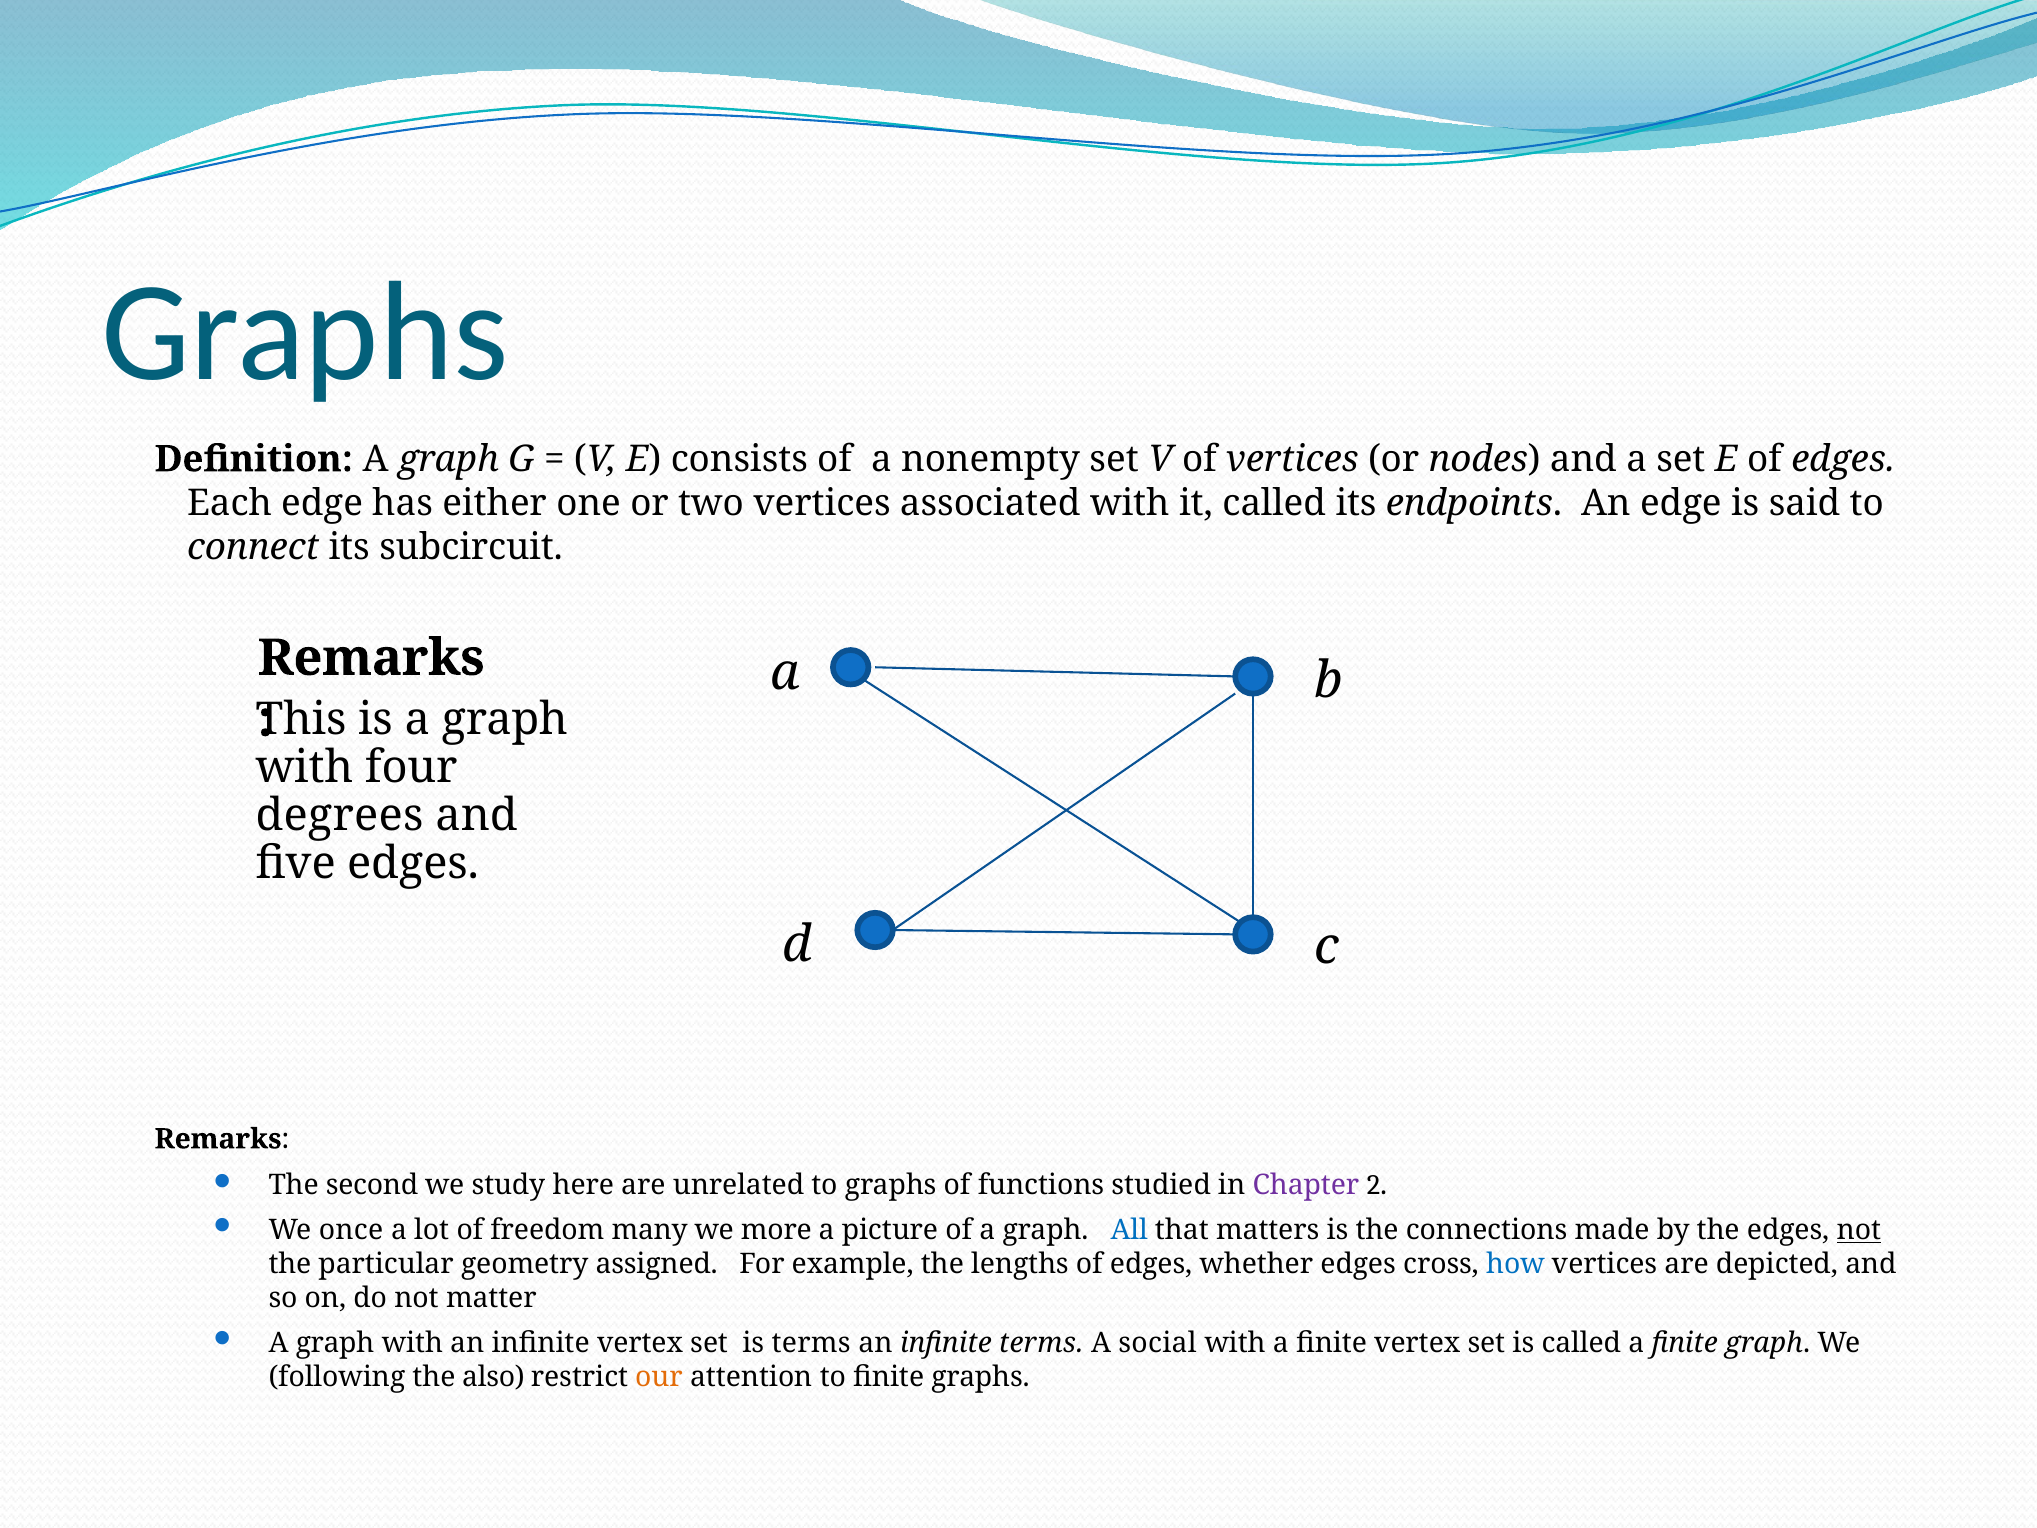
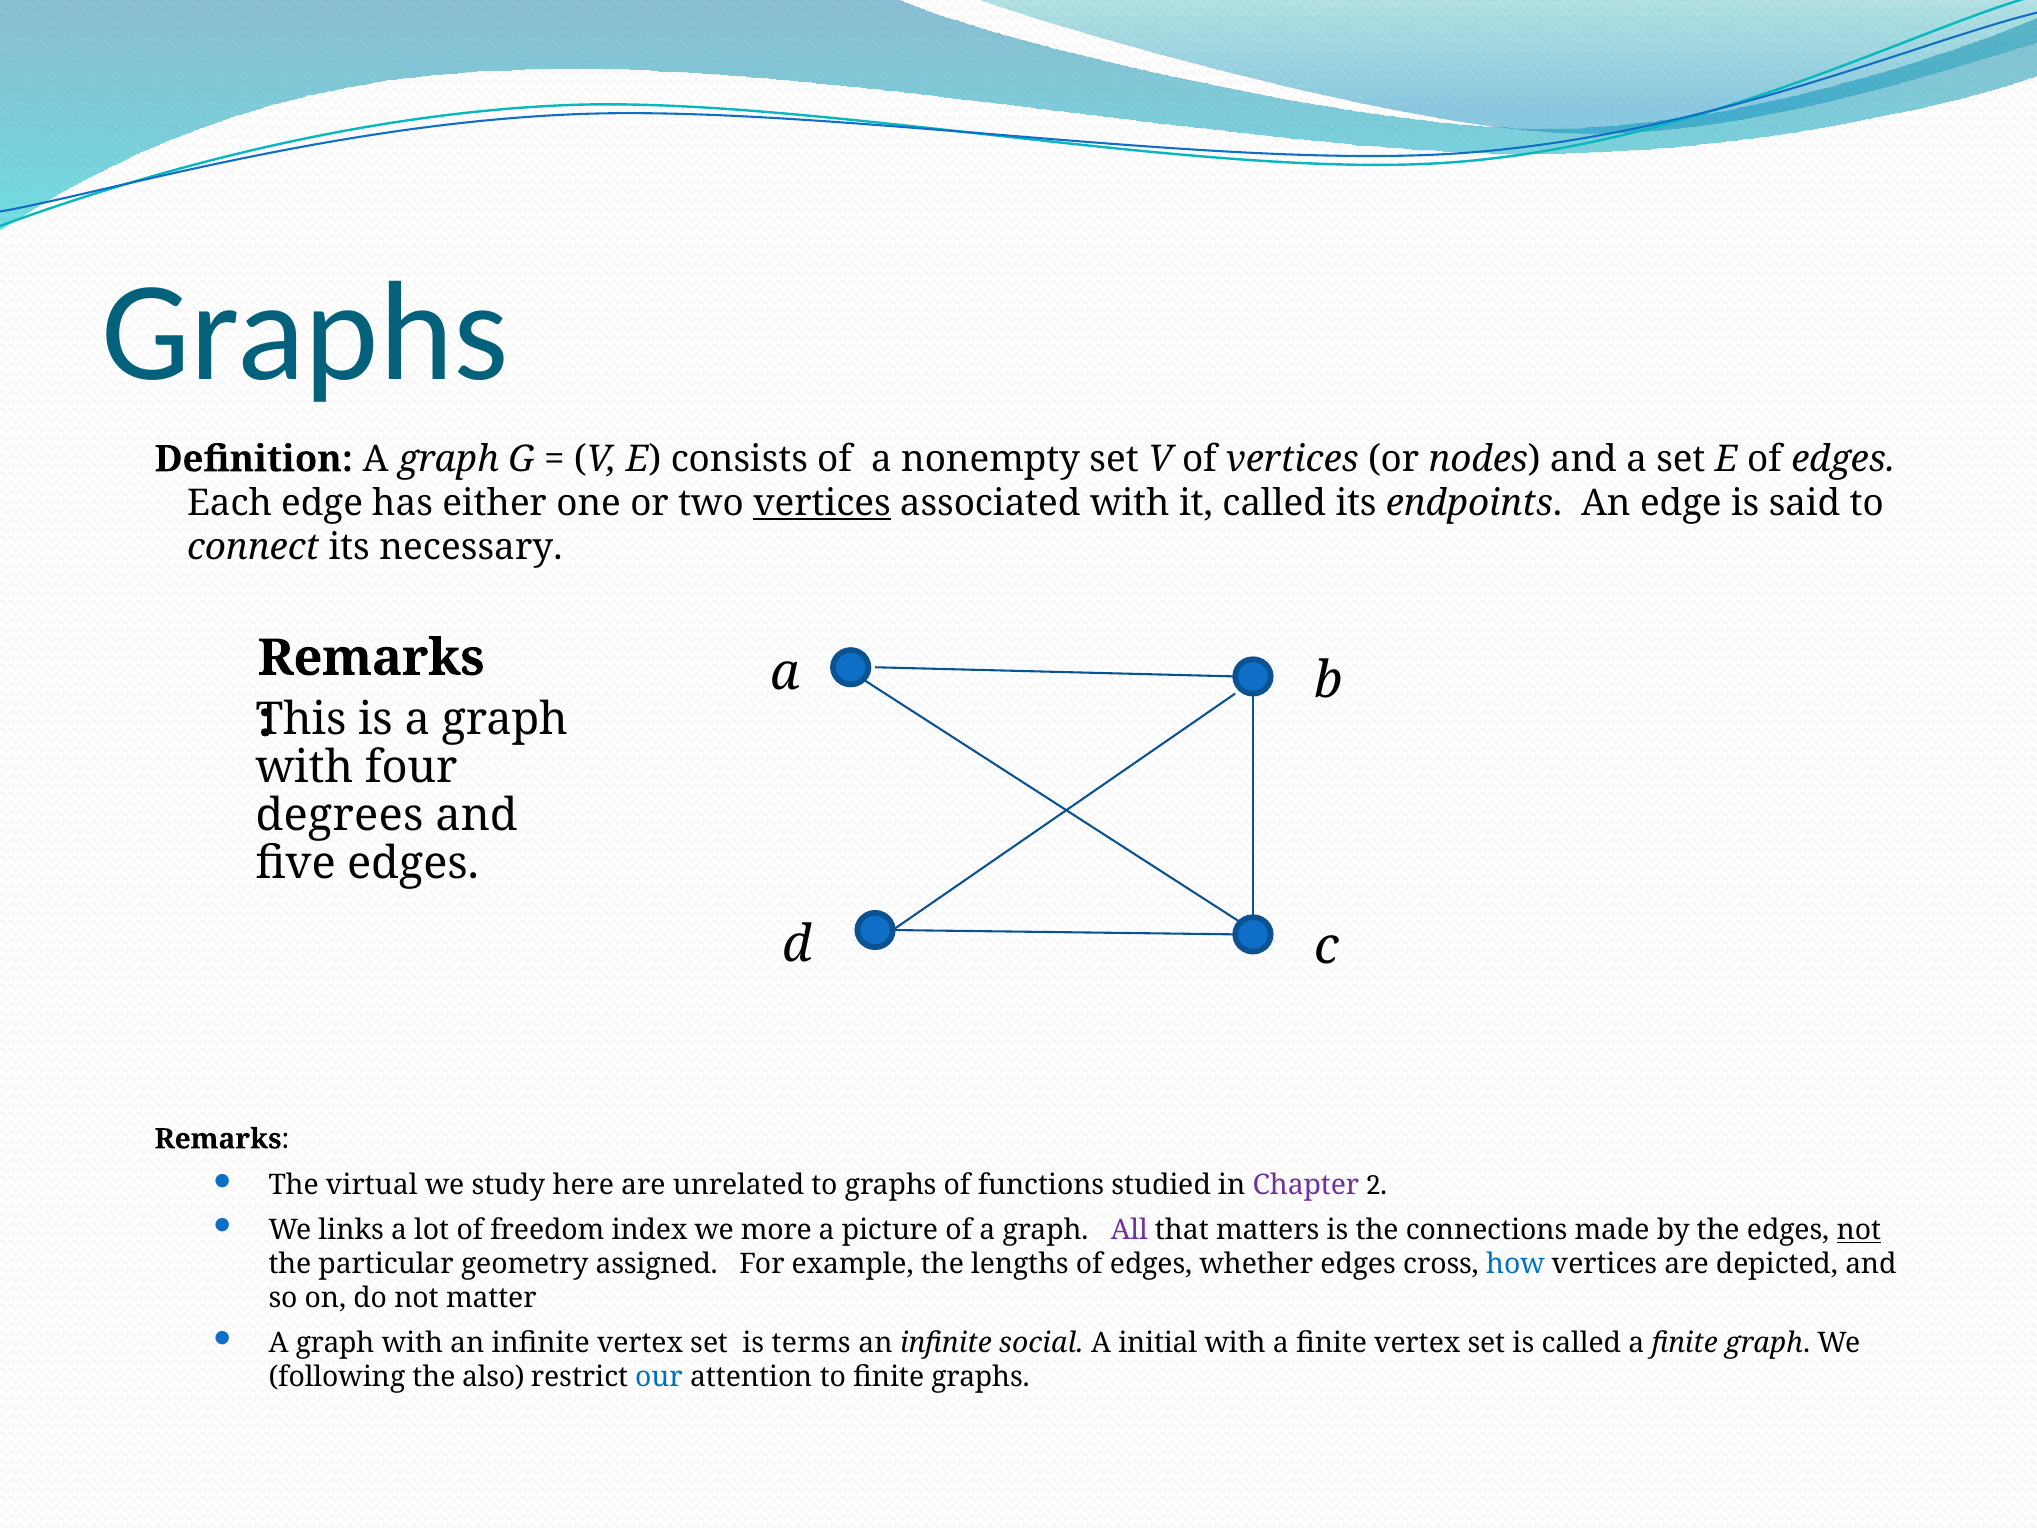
vertices at (822, 503) underline: none -> present
subcircuit: subcircuit -> necessary
second: second -> virtual
once: once -> links
many: many -> index
All colour: blue -> purple
infinite terms: terms -> social
social: social -> initial
our colour: orange -> blue
